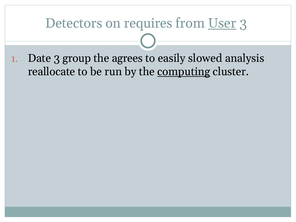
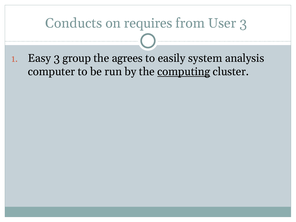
Detectors: Detectors -> Conducts
User underline: present -> none
Date: Date -> Easy
slowed: slowed -> system
reallocate: reallocate -> computer
